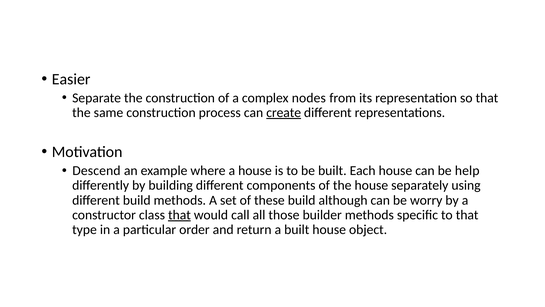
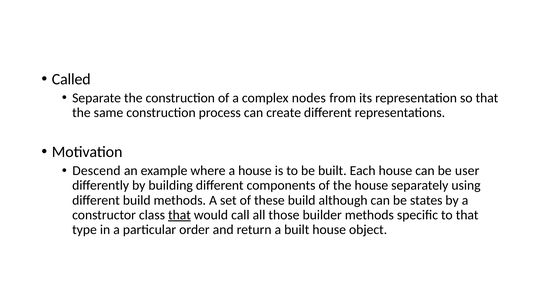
Easier: Easier -> Called
create underline: present -> none
help: help -> user
worry: worry -> states
